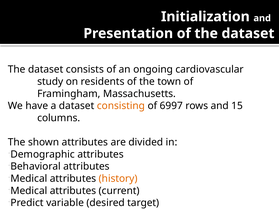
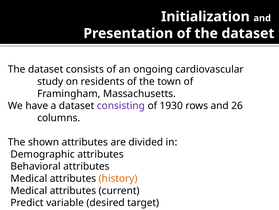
consisting colour: orange -> purple
6997: 6997 -> 1930
15: 15 -> 26
